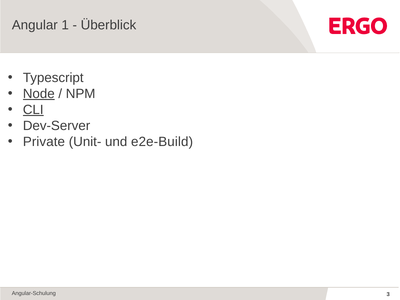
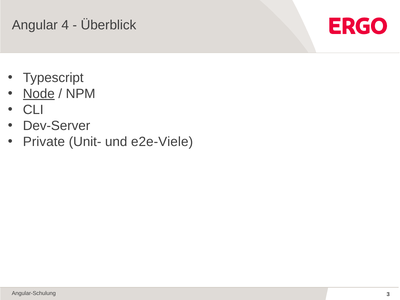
1: 1 -> 4
CLI underline: present -> none
e2e-Build: e2e-Build -> e2e-Viele
